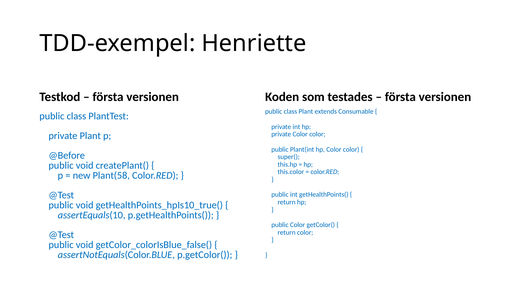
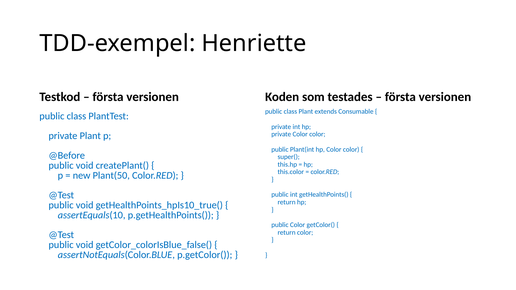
Plant(58: Plant(58 -> Plant(50
